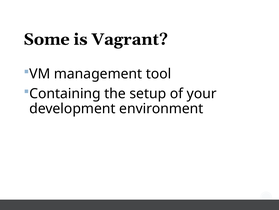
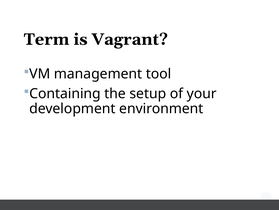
Some: Some -> Term
